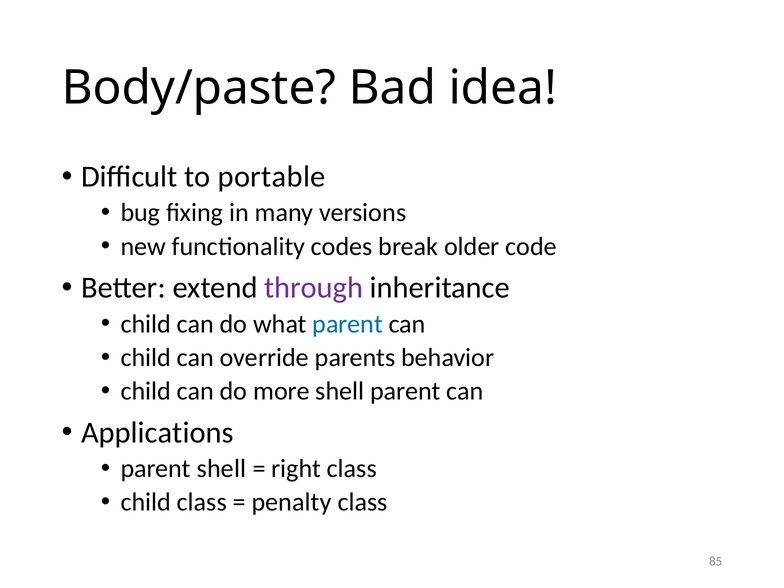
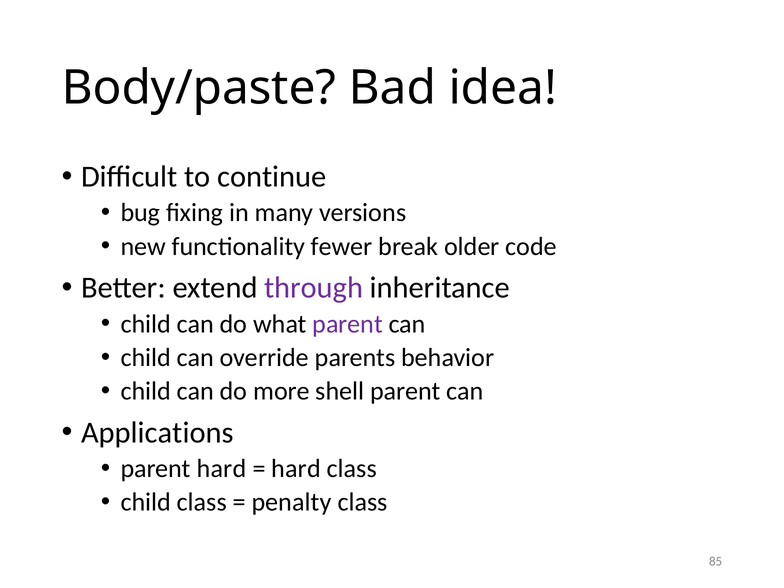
portable: portable -> continue
codes: codes -> fewer
parent at (348, 324) colour: blue -> purple
parent shell: shell -> hard
right at (296, 469): right -> hard
